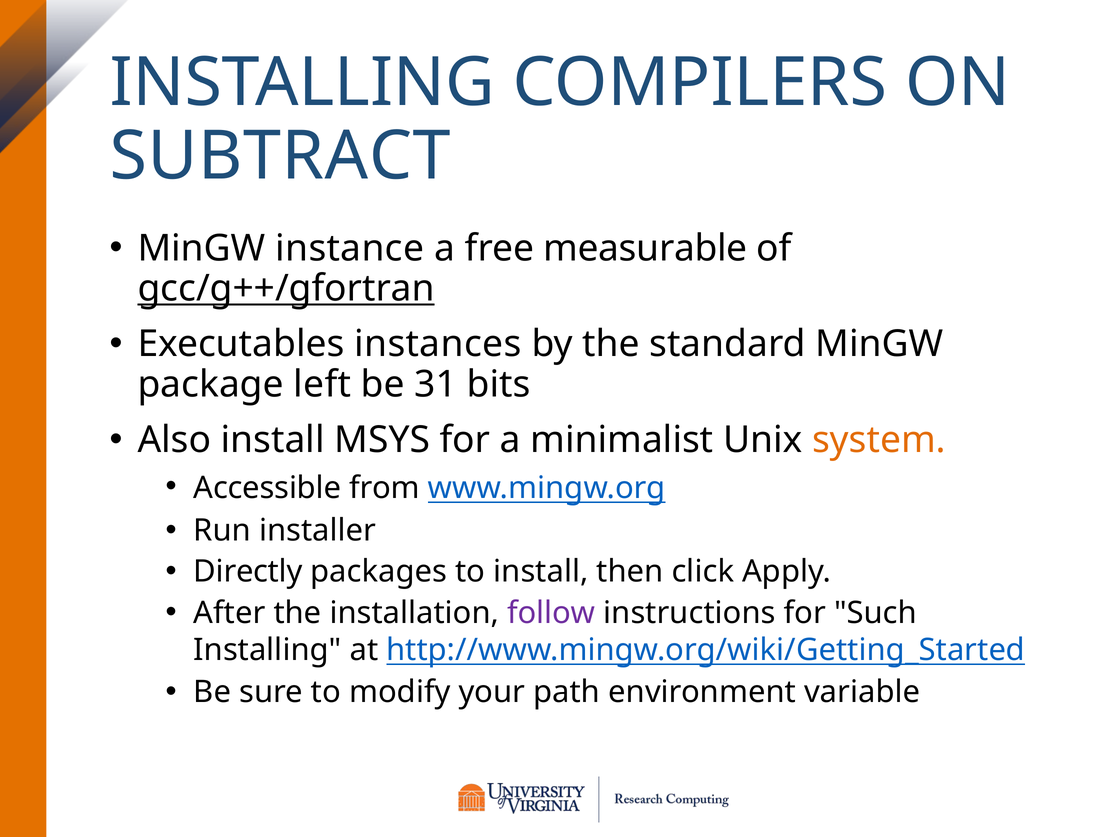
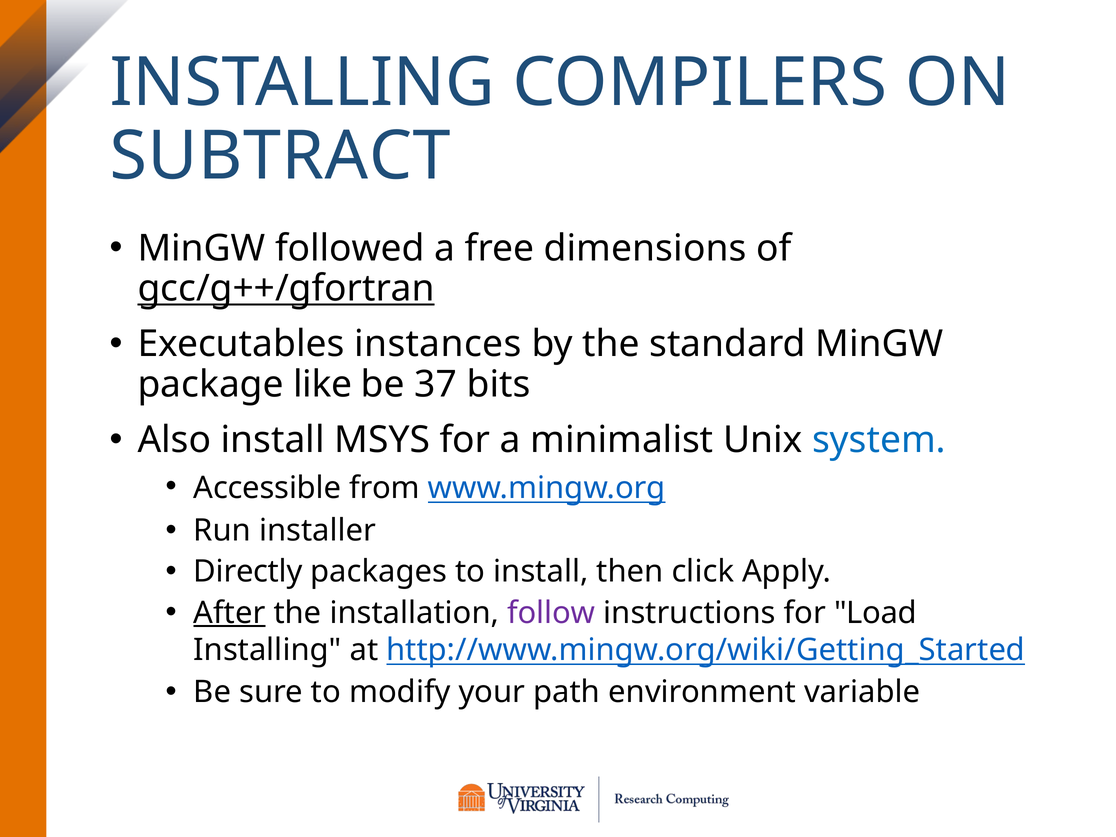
instance: instance -> followed
measurable: measurable -> dimensions
left: left -> like
31: 31 -> 37
system colour: orange -> blue
After underline: none -> present
Such: Such -> Load
